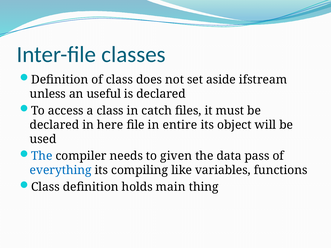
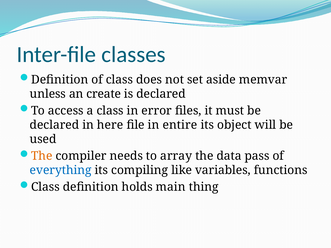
ifstream: ifstream -> memvar
useful: useful -> create
catch: catch -> error
The at (42, 156) colour: blue -> orange
given: given -> array
